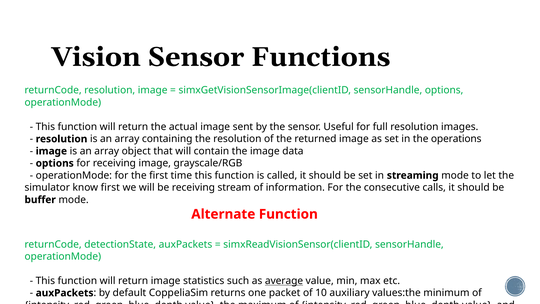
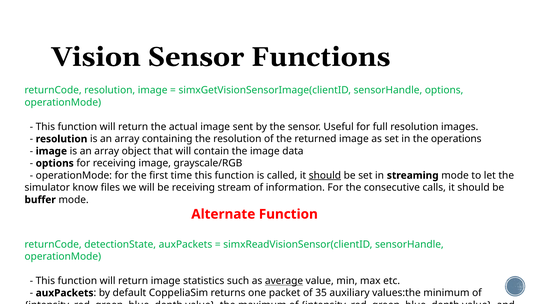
should at (325, 175) underline: none -> present
know first: first -> files
10: 10 -> 35
